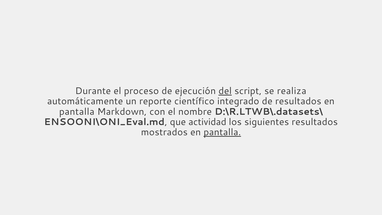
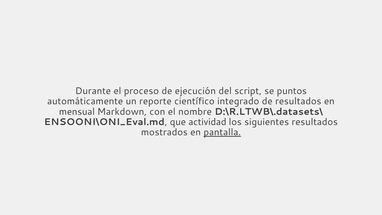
del underline: present -> none
realiza: realiza -> puntos
pantalla at (77, 112): pantalla -> mensual
